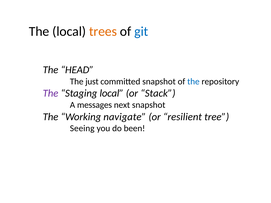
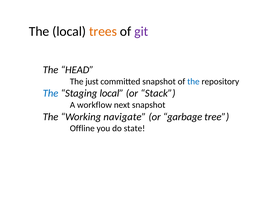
git colour: blue -> purple
The at (51, 93) colour: purple -> blue
messages: messages -> workflow
resilient: resilient -> garbage
Seeing: Seeing -> Offline
been: been -> state
